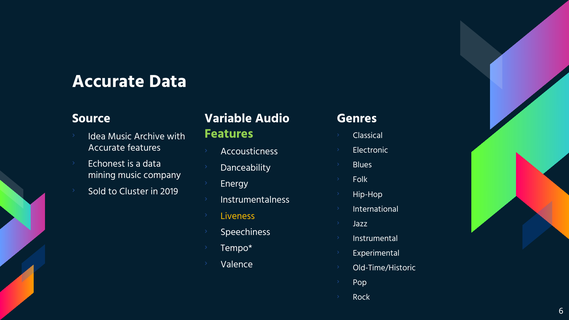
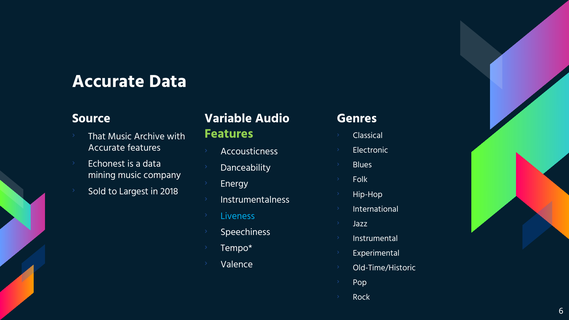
Idea: Idea -> That
Cluster: Cluster -> Largest
2019: 2019 -> 2018
Liveness colour: yellow -> light blue
